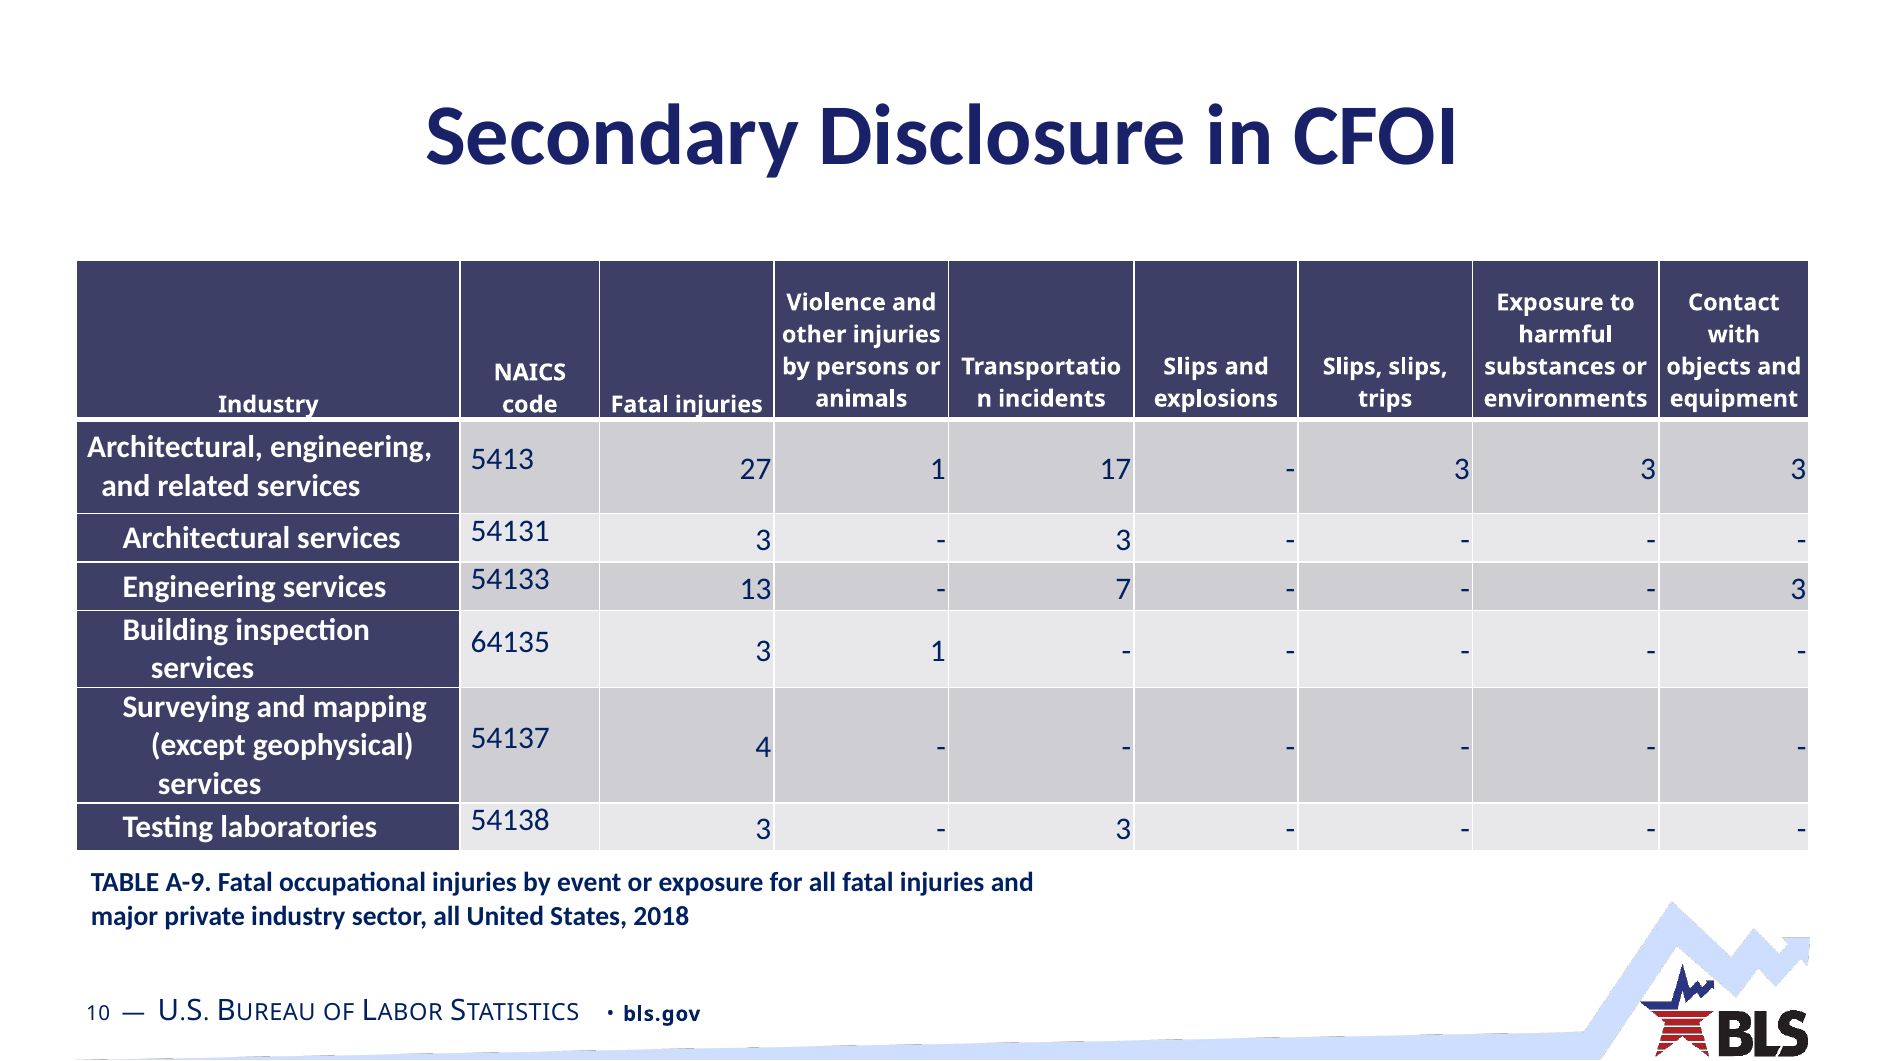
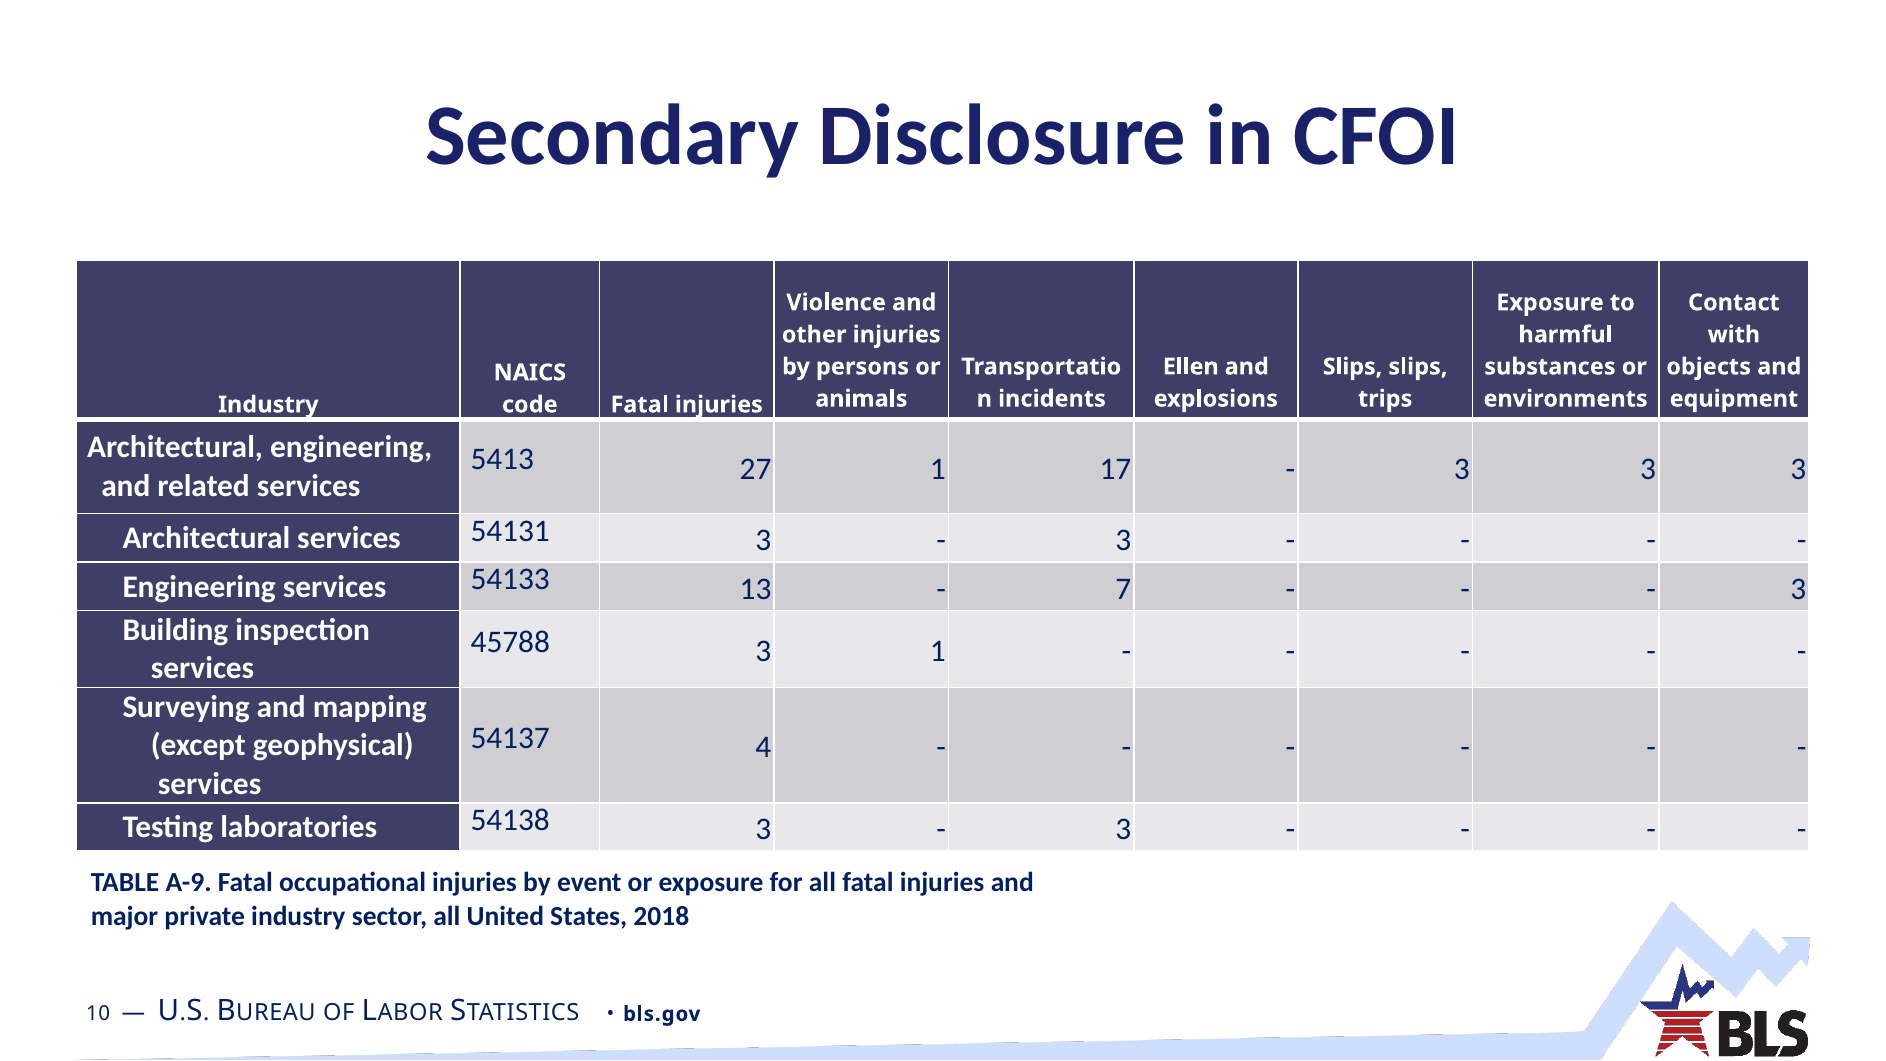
Slips at (1191, 367): Slips -> Ellen
64135: 64135 -> 45788
